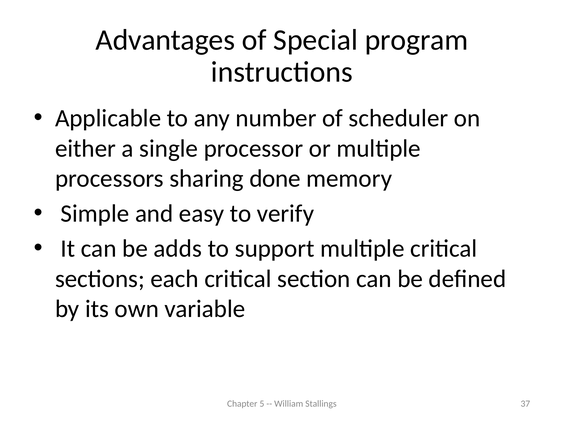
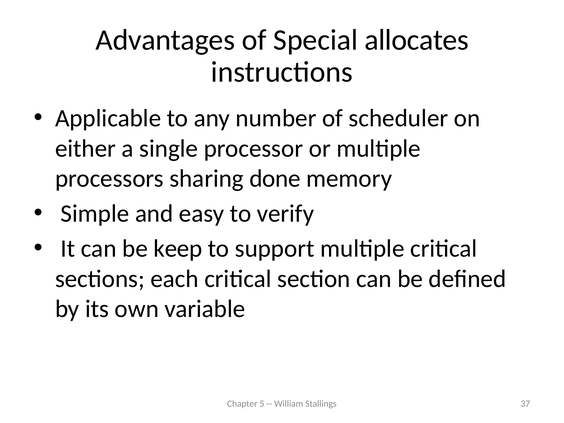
program: program -> allocates
adds: adds -> keep
